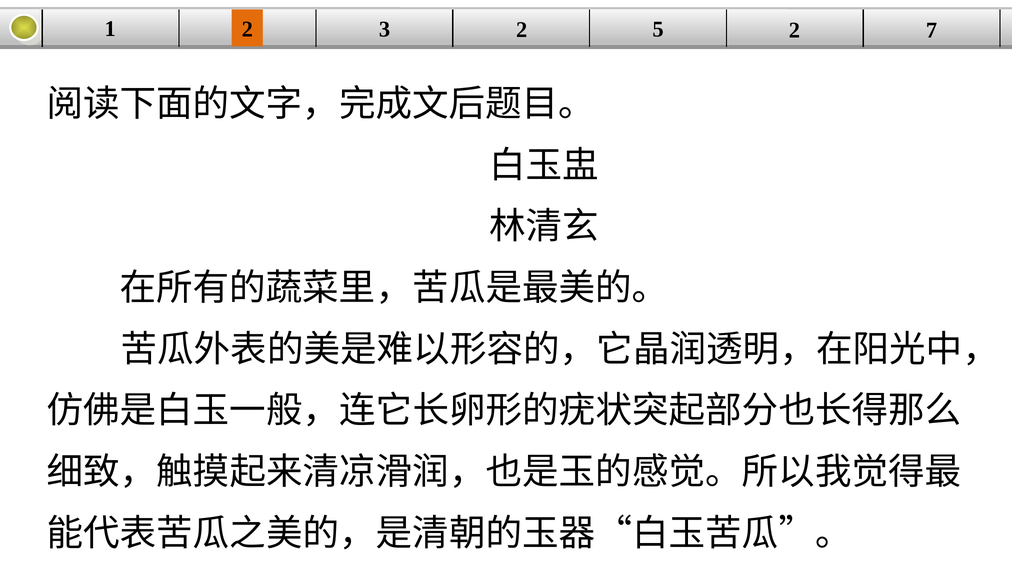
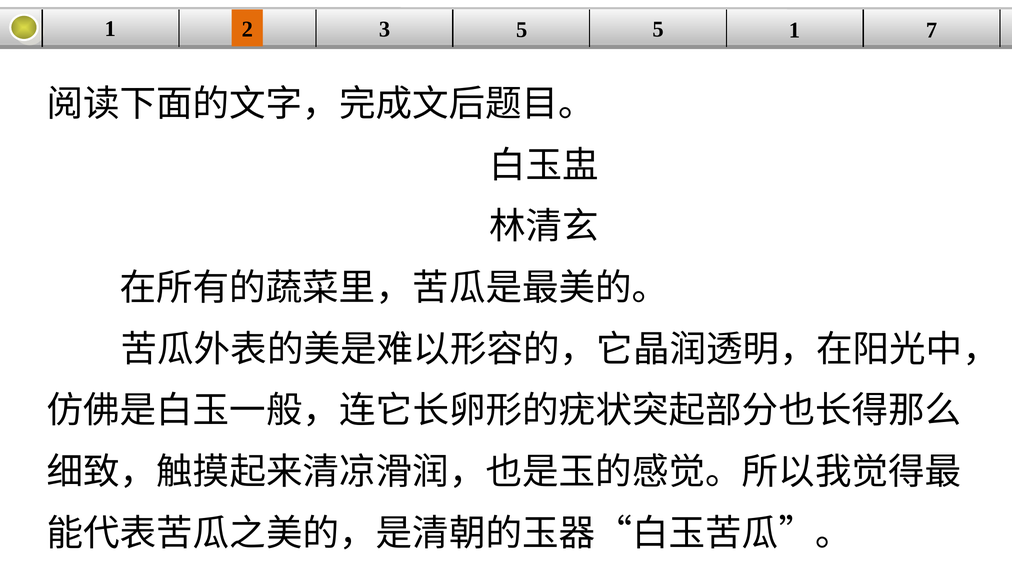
3 2: 2 -> 5
5 2: 2 -> 1
